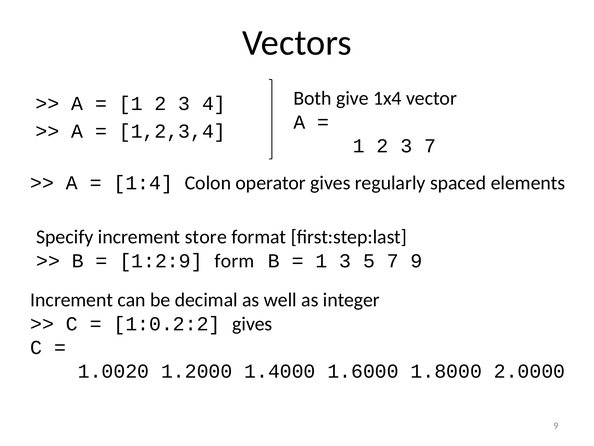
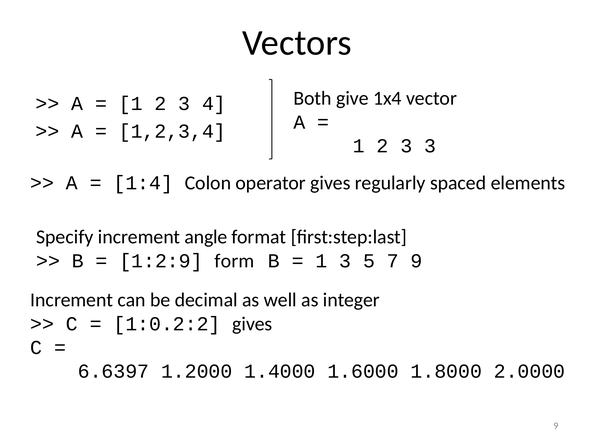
3 7: 7 -> 3
store: store -> angle
1.0020: 1.0020 -> 6.6397
